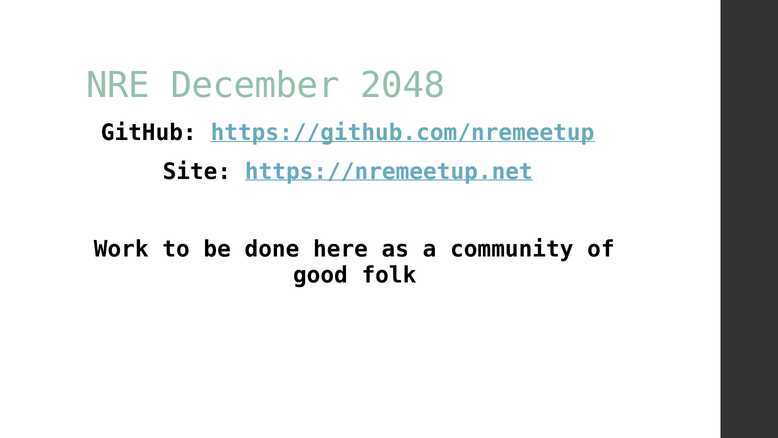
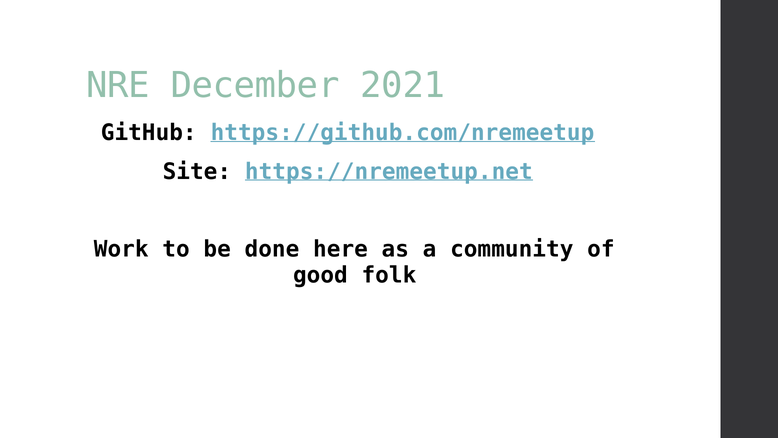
2048: 2048 -> 2021
